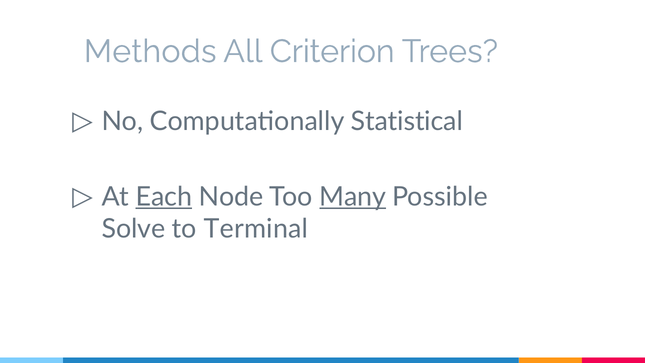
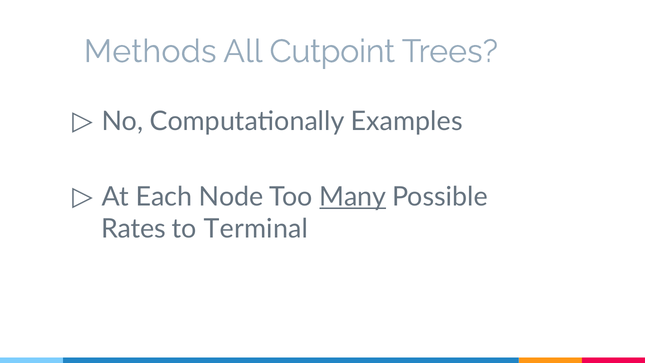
Criterion: Criterion -> Cutpoint
Statistical: Statistical -> Examples
Each underline: present -> none
Solve: Solve -> Rates
